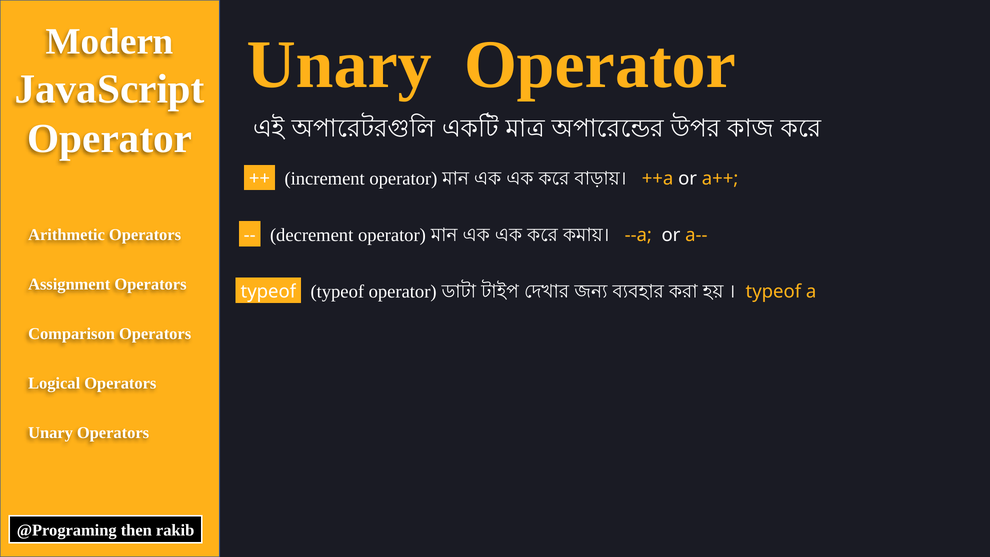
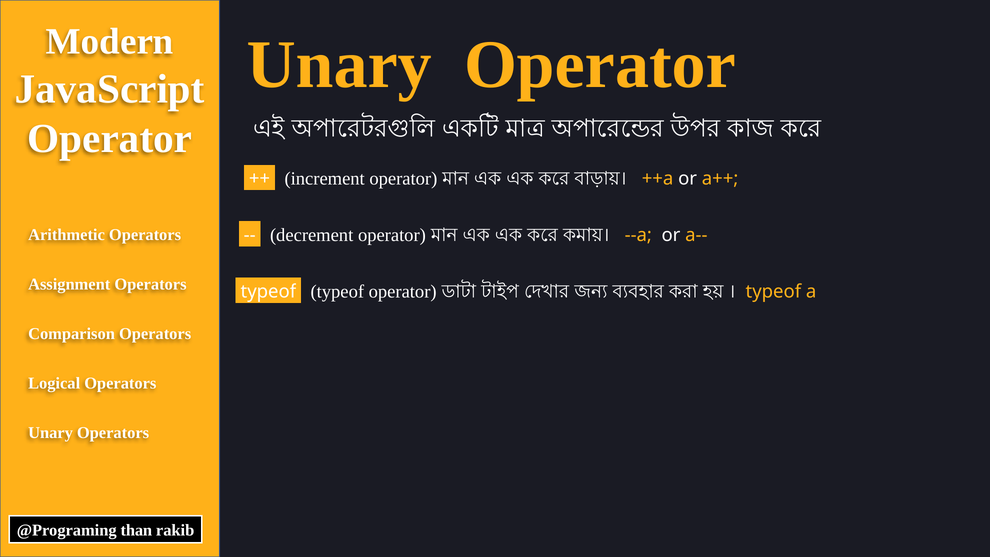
then: then -> than
